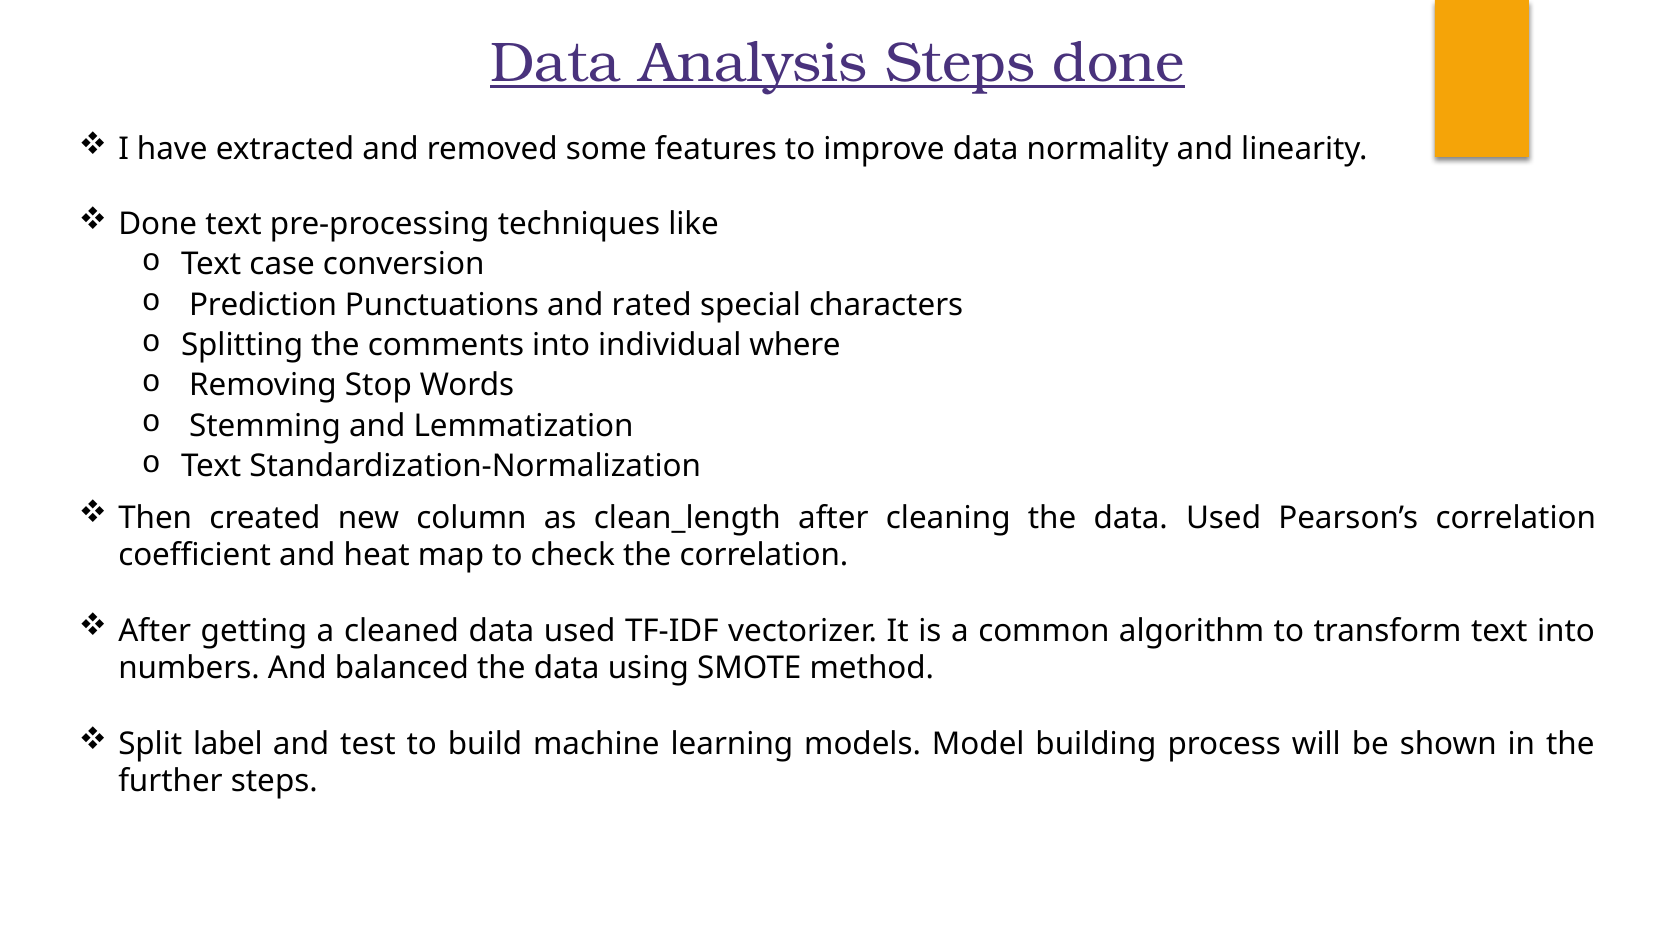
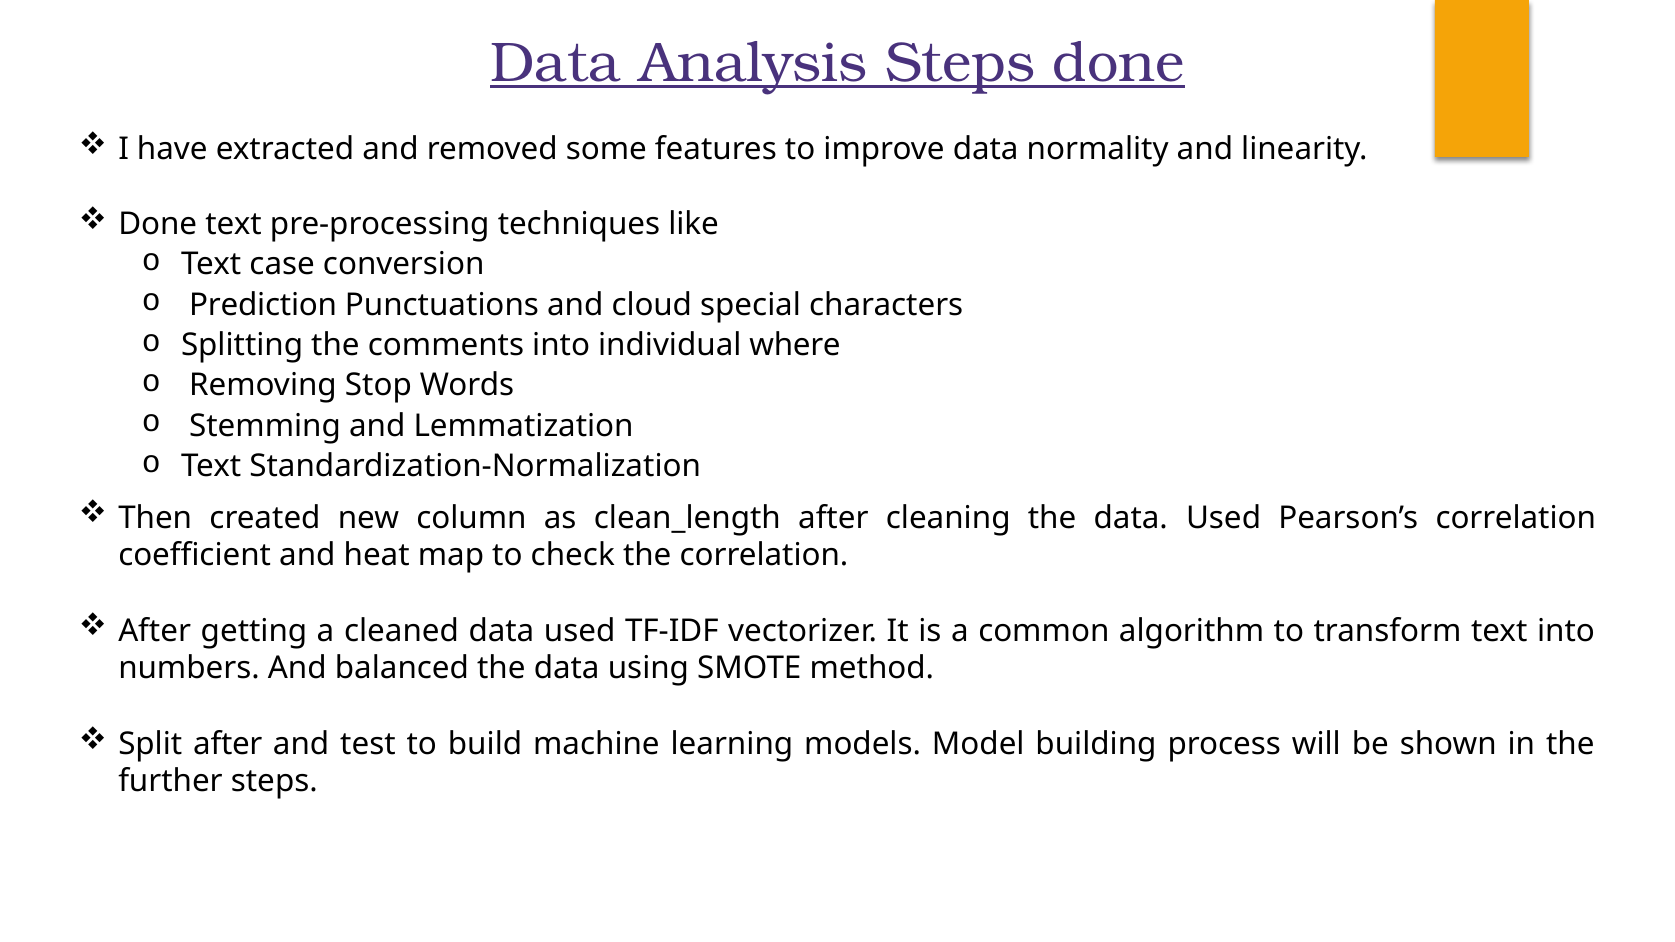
rated: rated -> cloud
Split label: label -> after
